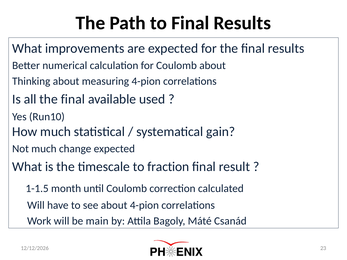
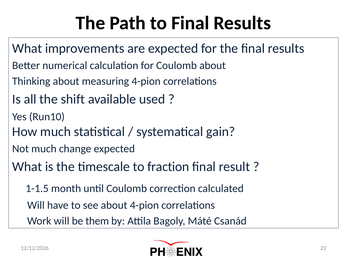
all the final: final -> shift
main: main -> them
